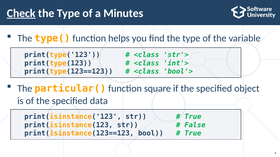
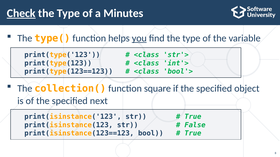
you underline: none -> present
particular(: particular( -> collection(
data: data -> next
